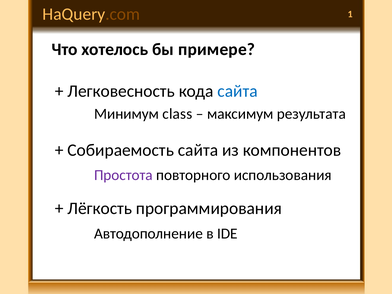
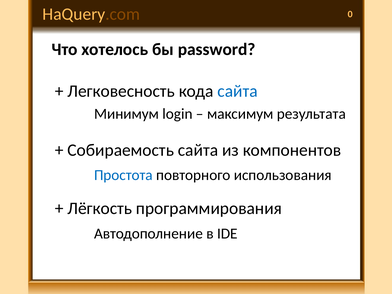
1: 1 -> 0
примере: примере -> password
class: class -> login
Простота colour: purple -> blue
